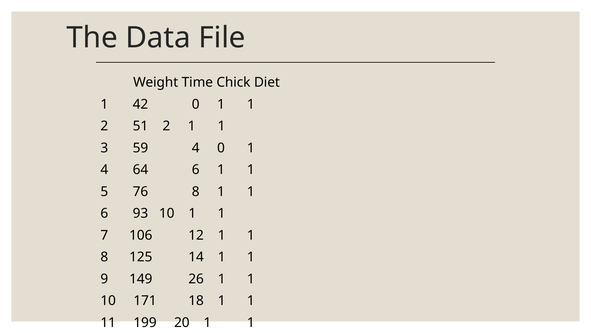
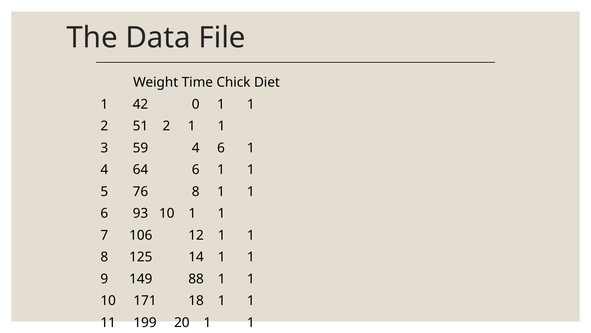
4 0: 0 -> 6
26: 26 -> 88
